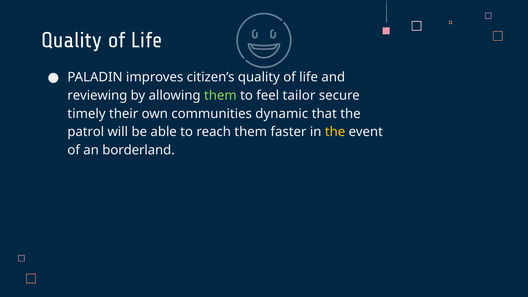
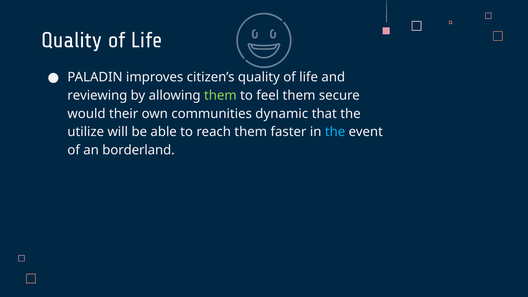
feel tailor: tailor -> them
timely: timely -> would
patrol: patrol -> utilize
the at (335, 132) colour: yellow -> light blue
